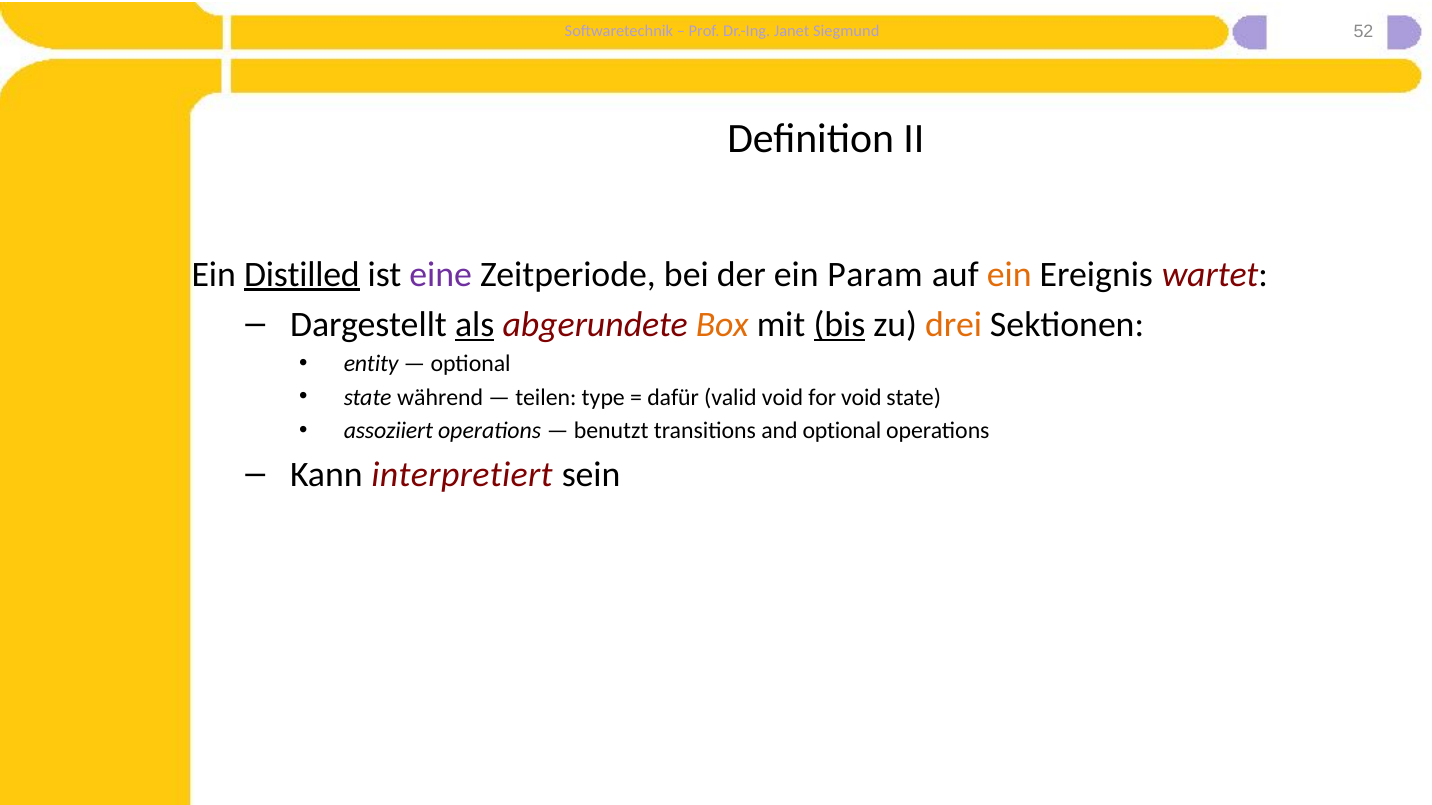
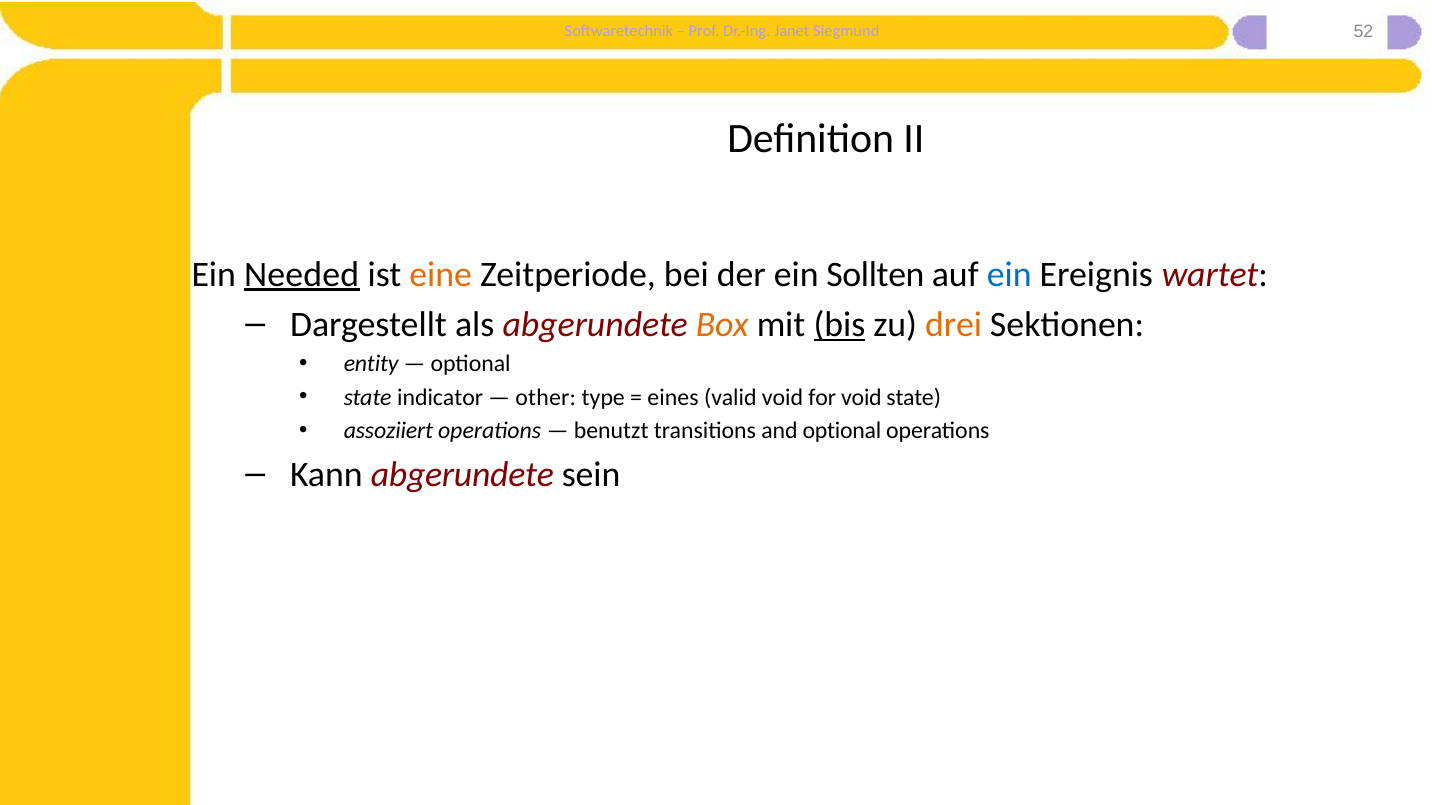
Distilled: Distilled -> Needed
eine colour: purple -> orange
Param: Param -> Sollten
ein at (1009, 275) colour: orange -> blue
als underline: present -> none
während: während -> indicator
teilen: teilen -> other
dafür: dafür -> eines
Kann interpretiert: interpretiert -> abgerundete
